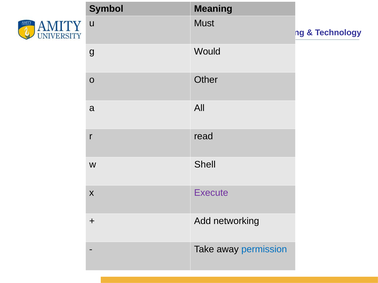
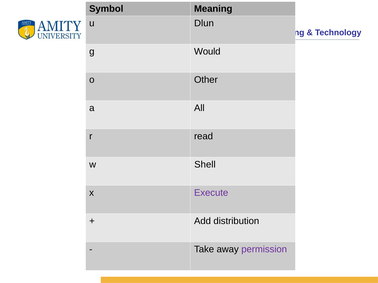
Must: Must -> Dlun
networking: networking -> distribution
permission colour: blue -> purple
